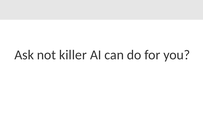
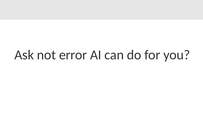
killer: killer -> error
